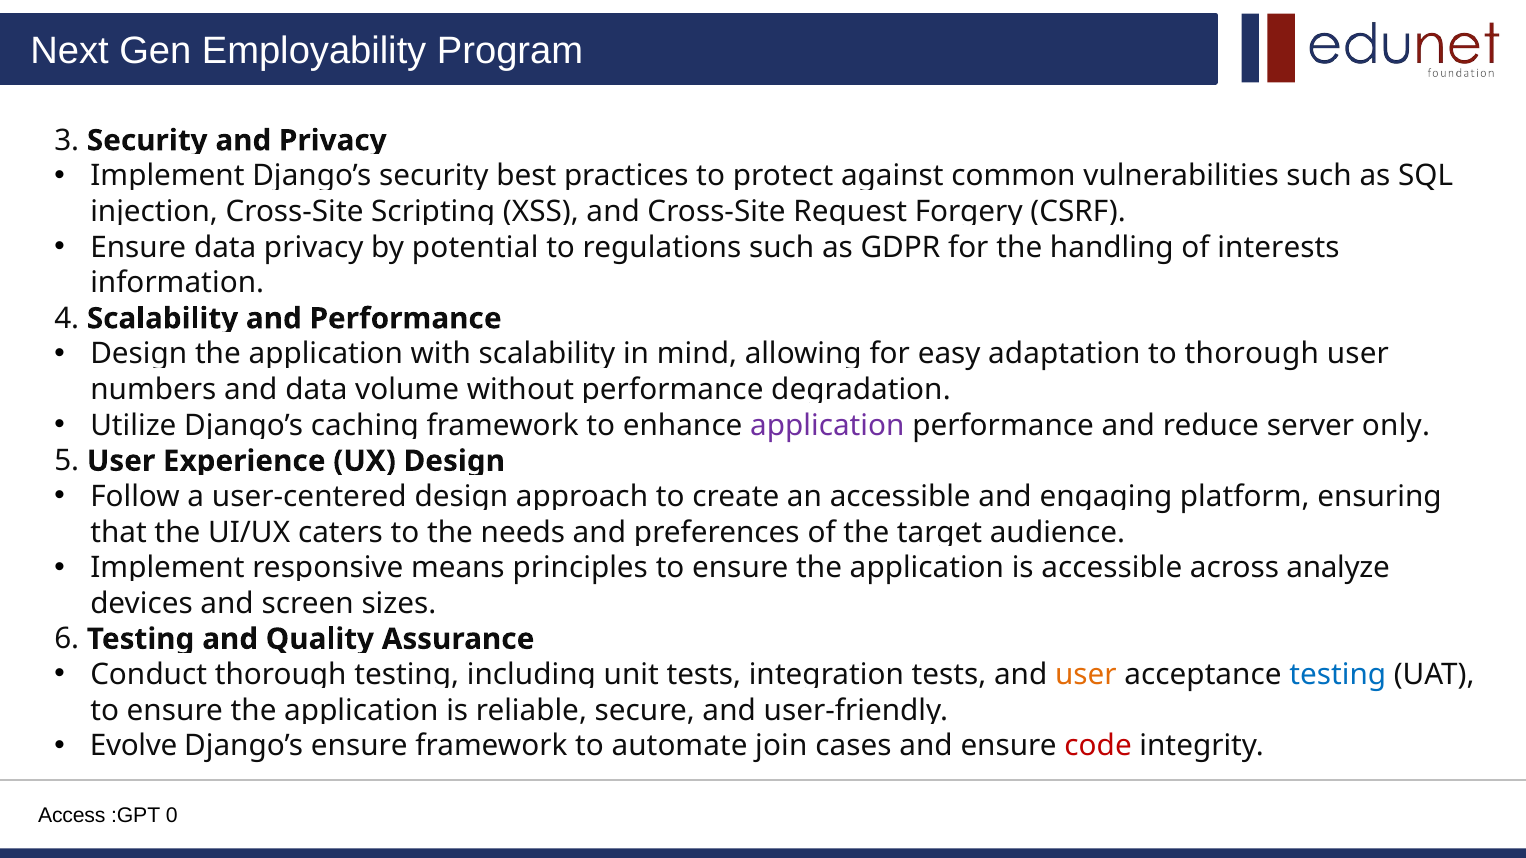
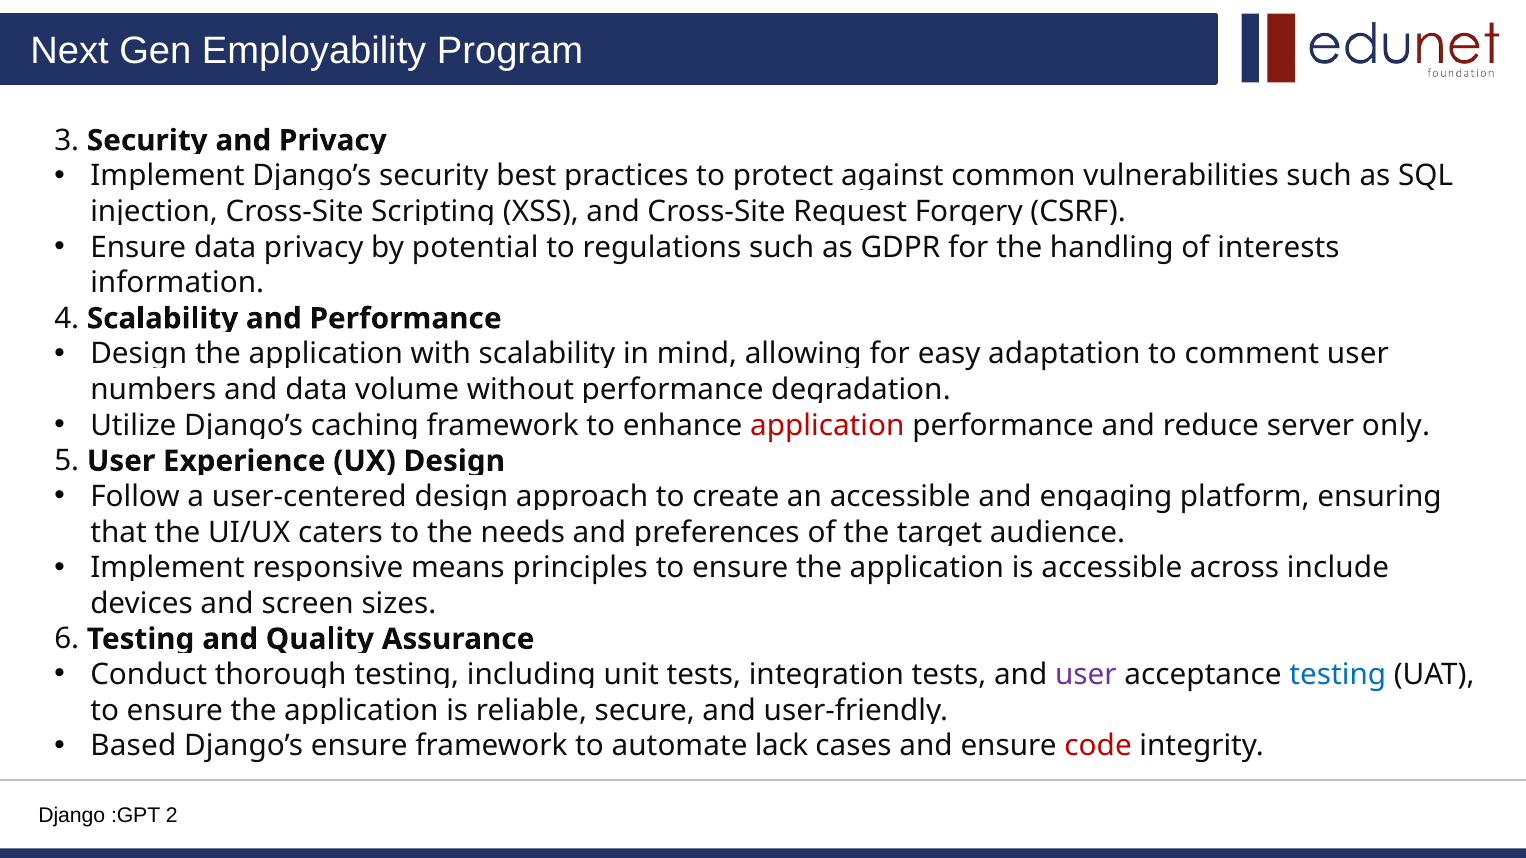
to thorough: thorough -> comment
application at (827, 426) colour: purple -> red
analyze: analyze -> include
user at (1086, 675) colour: orange -> purple
Evolve: Evolve -> Based
join: join -> lack
Access: Access -> Django
0: 0 -> 2
